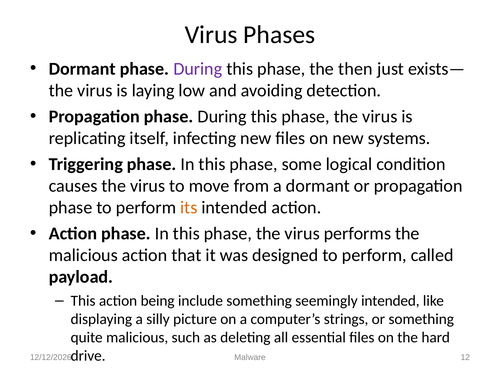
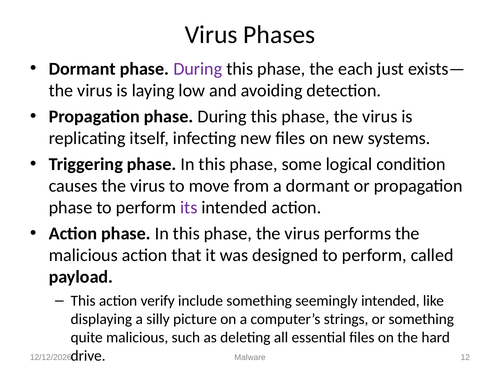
then: then -> each
its colour: orange -> purple
being: being -> verify
